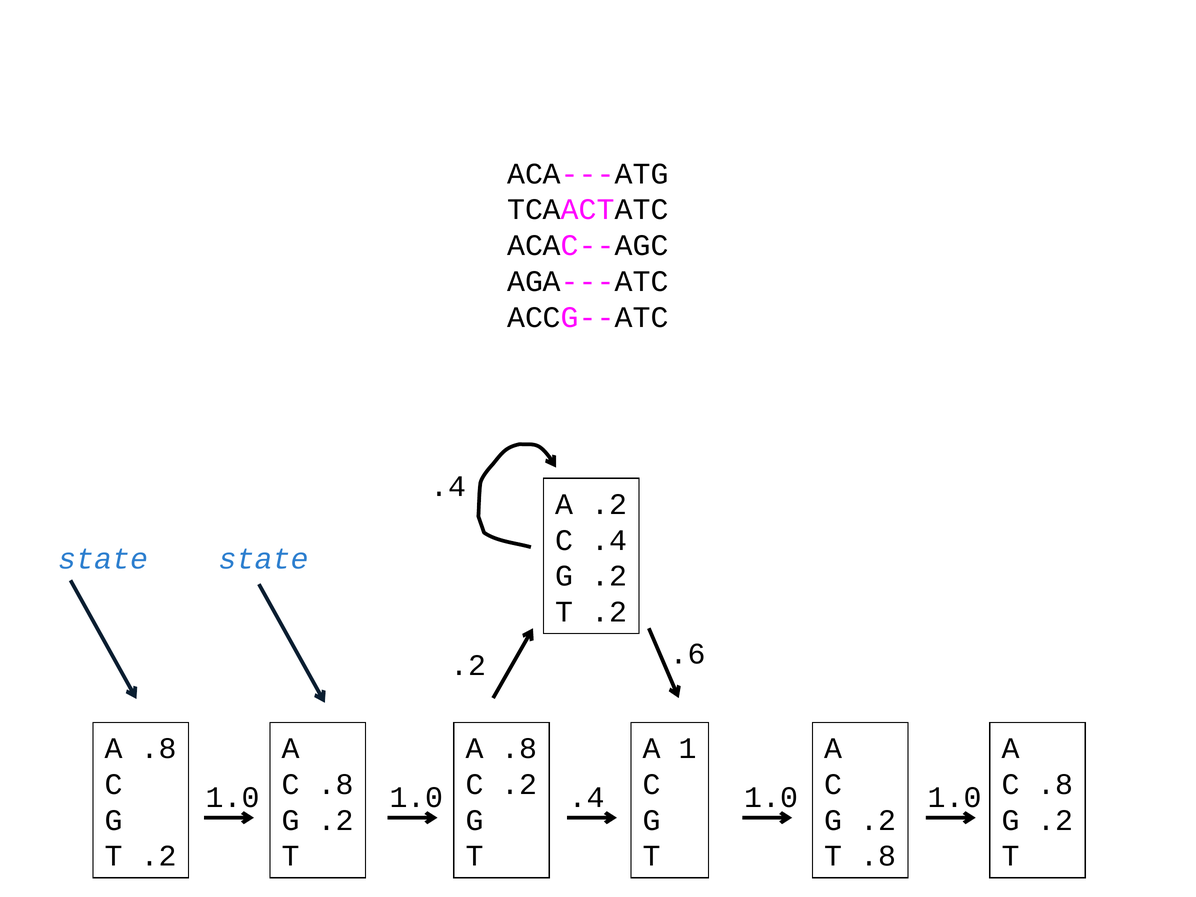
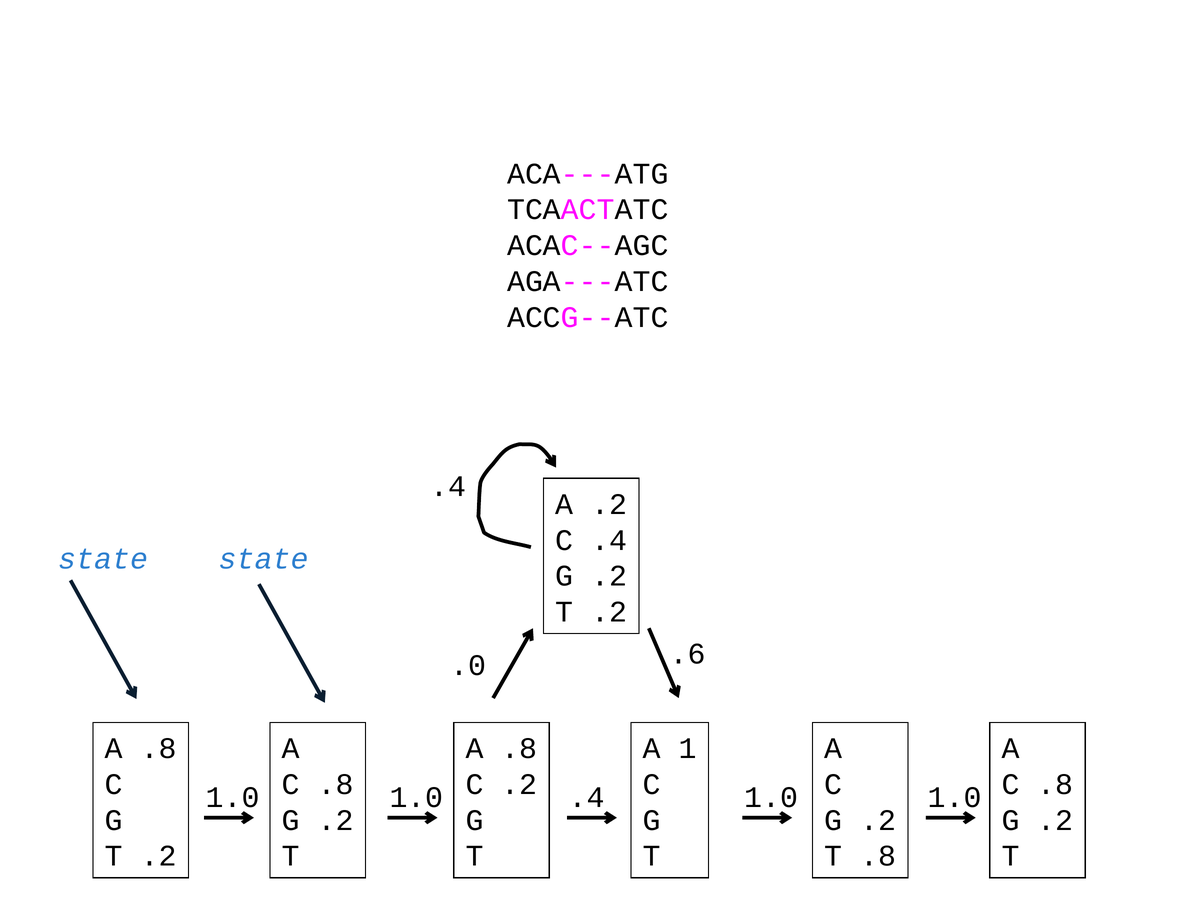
.2 at (468, 666): .2 -> .0
